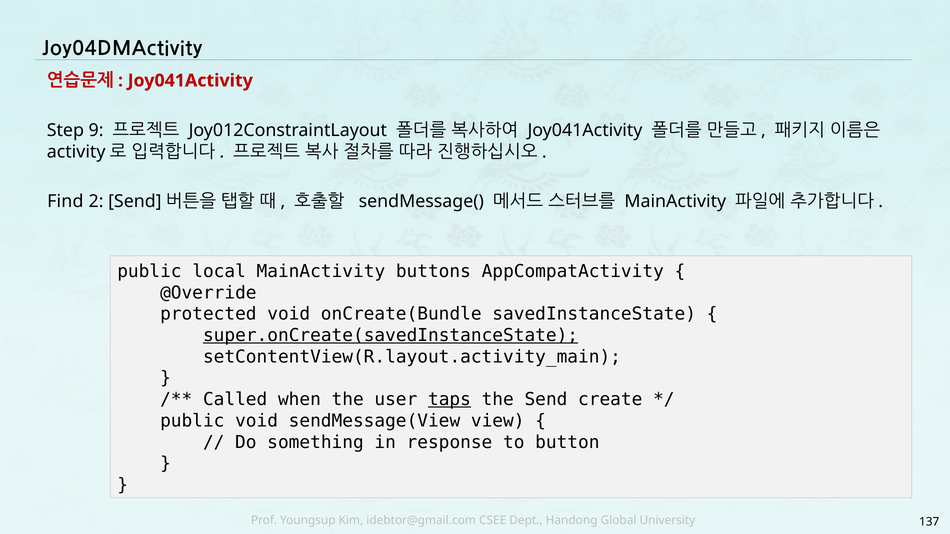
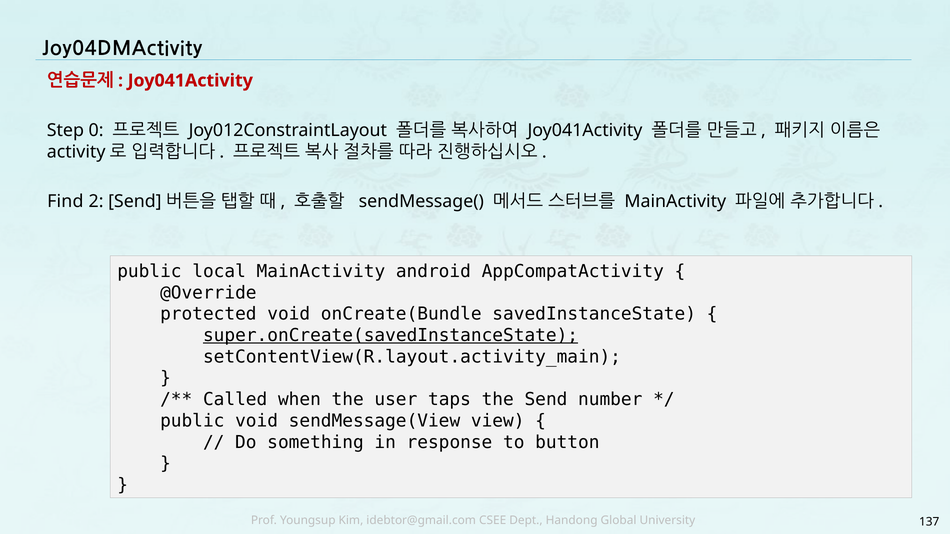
9: 9 -> 0
buttons: buttons -> android
taps underline: present -> none
create: create -> number
